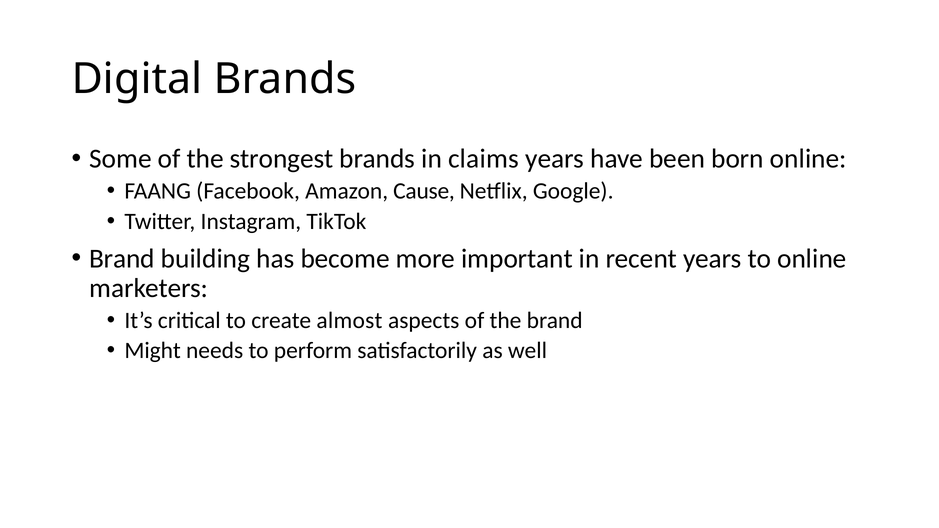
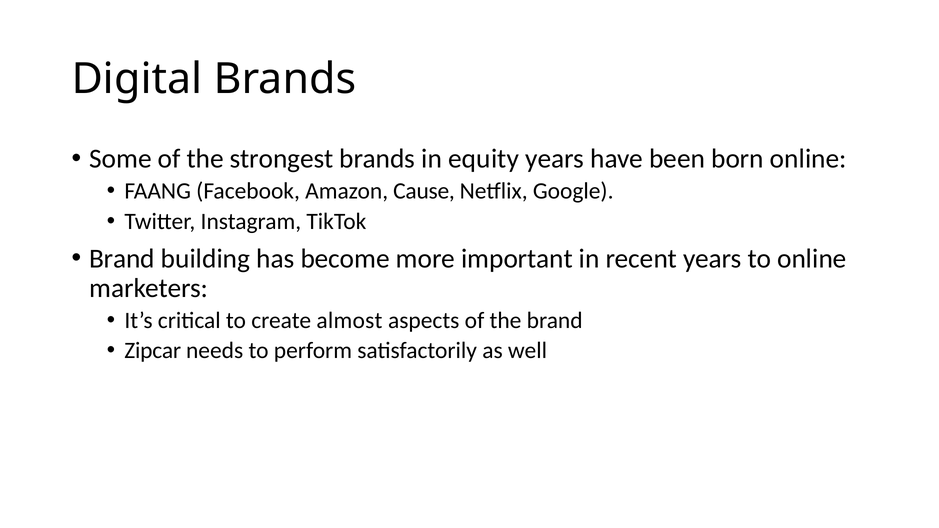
claims: claims -> equity
Might: Might -> Zipcar
